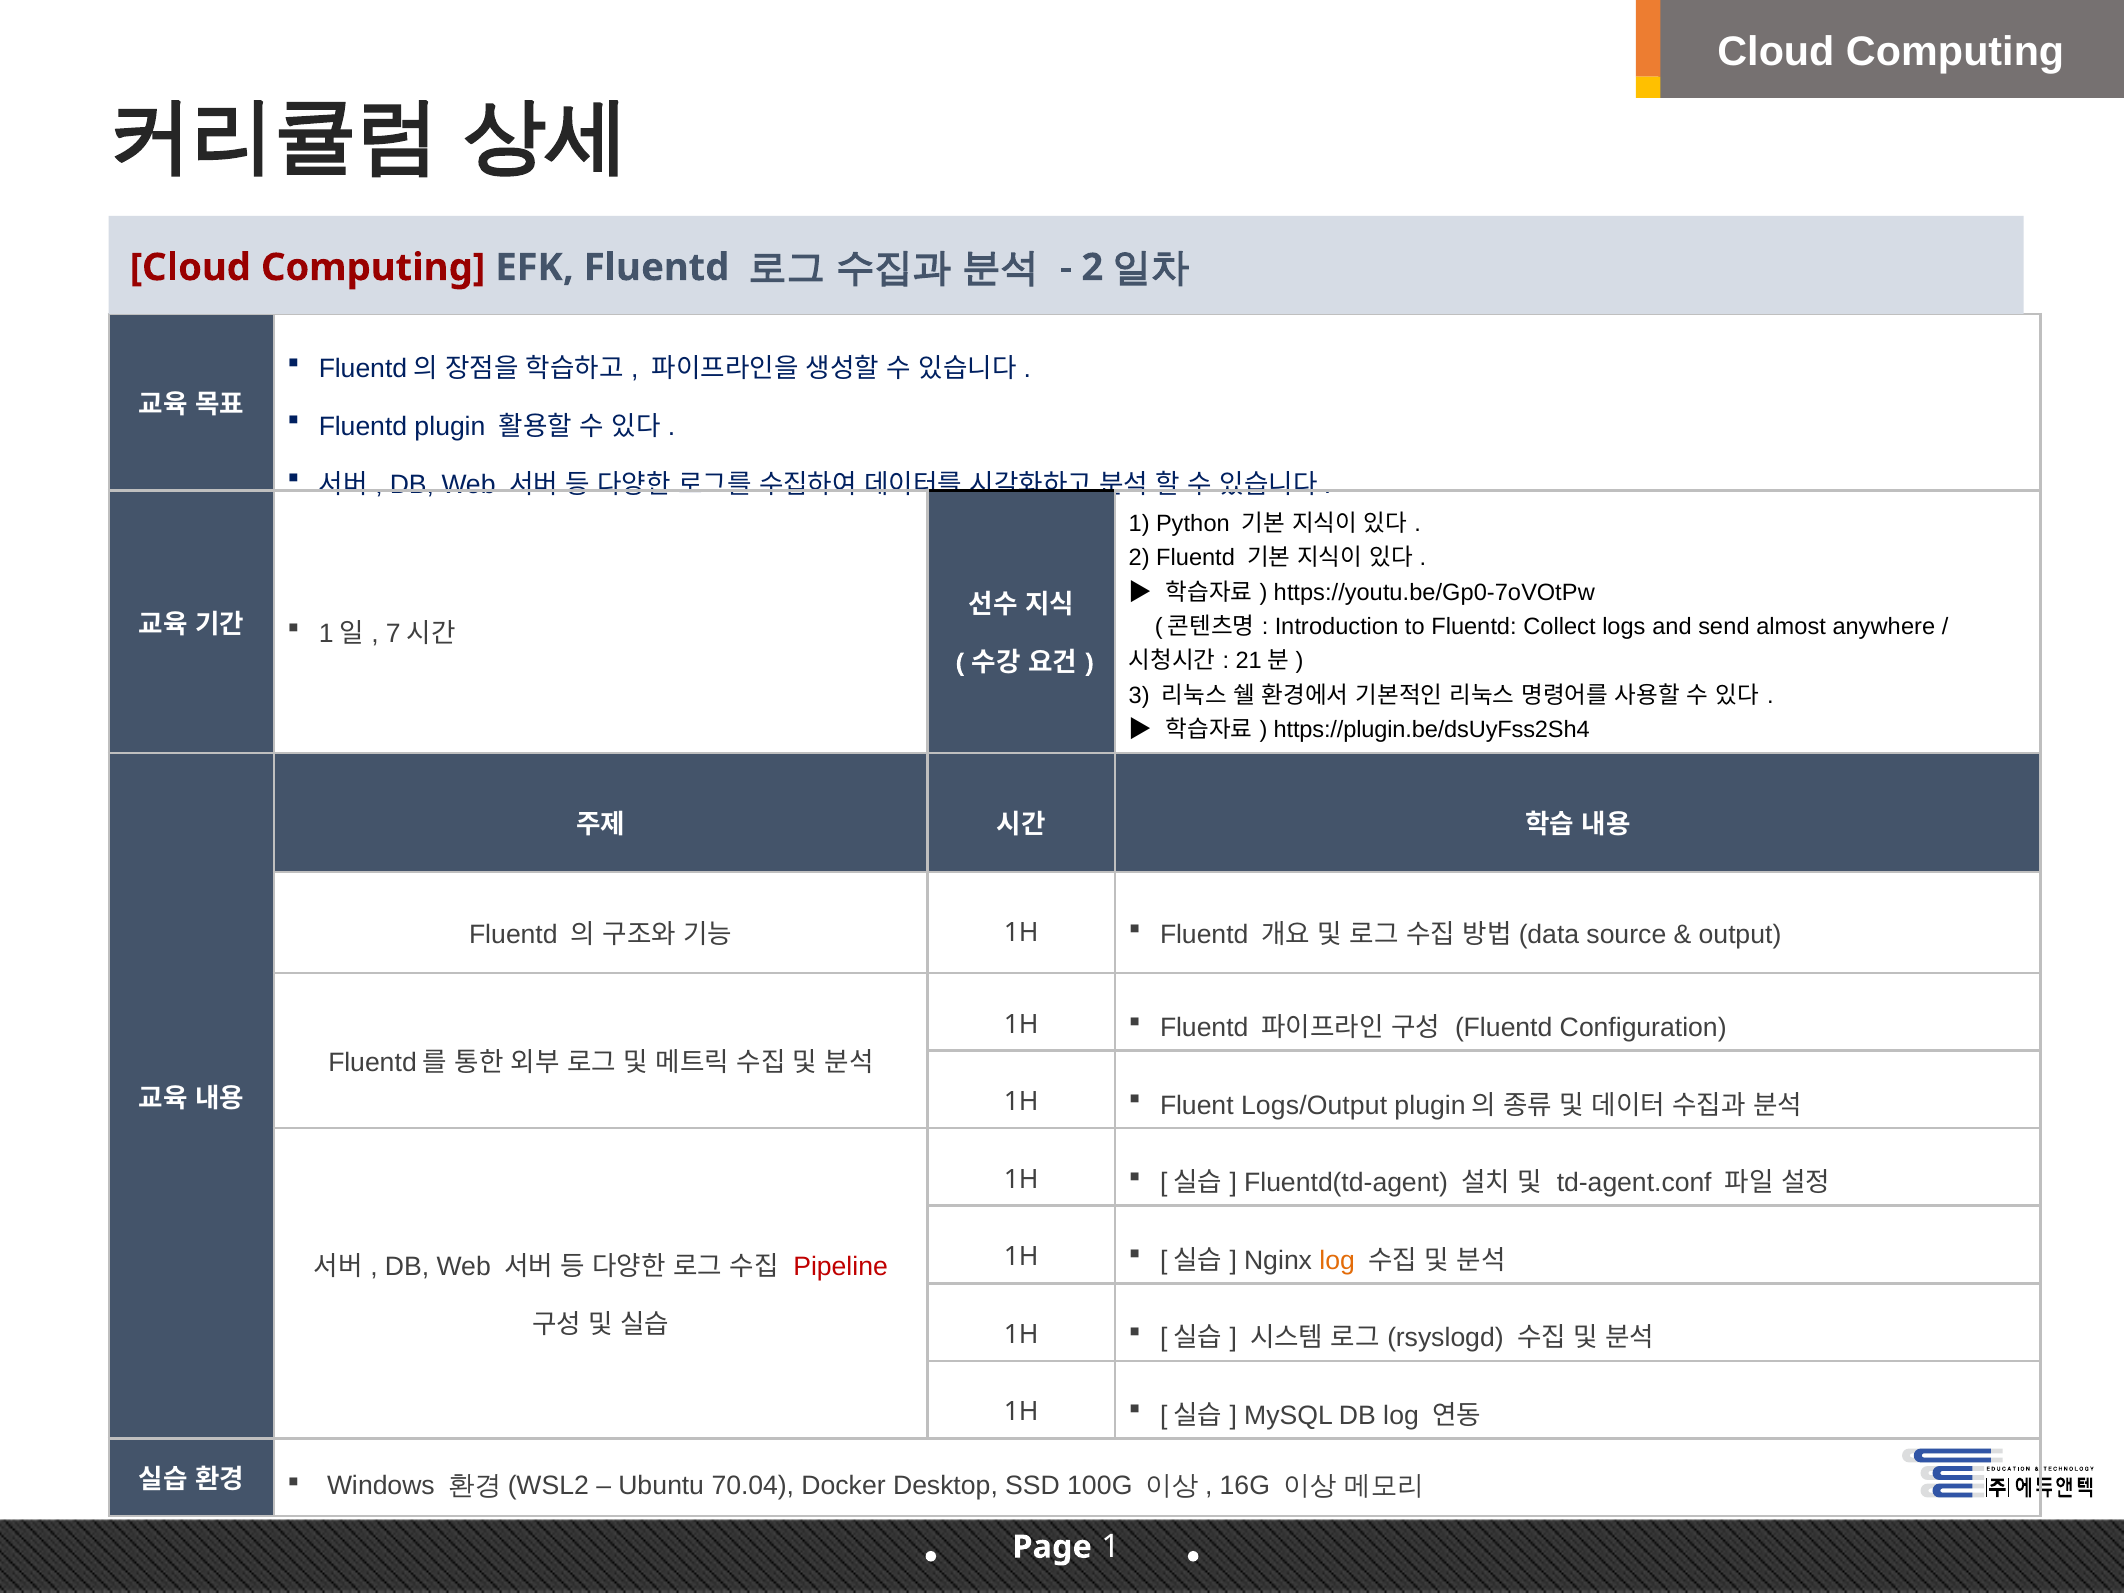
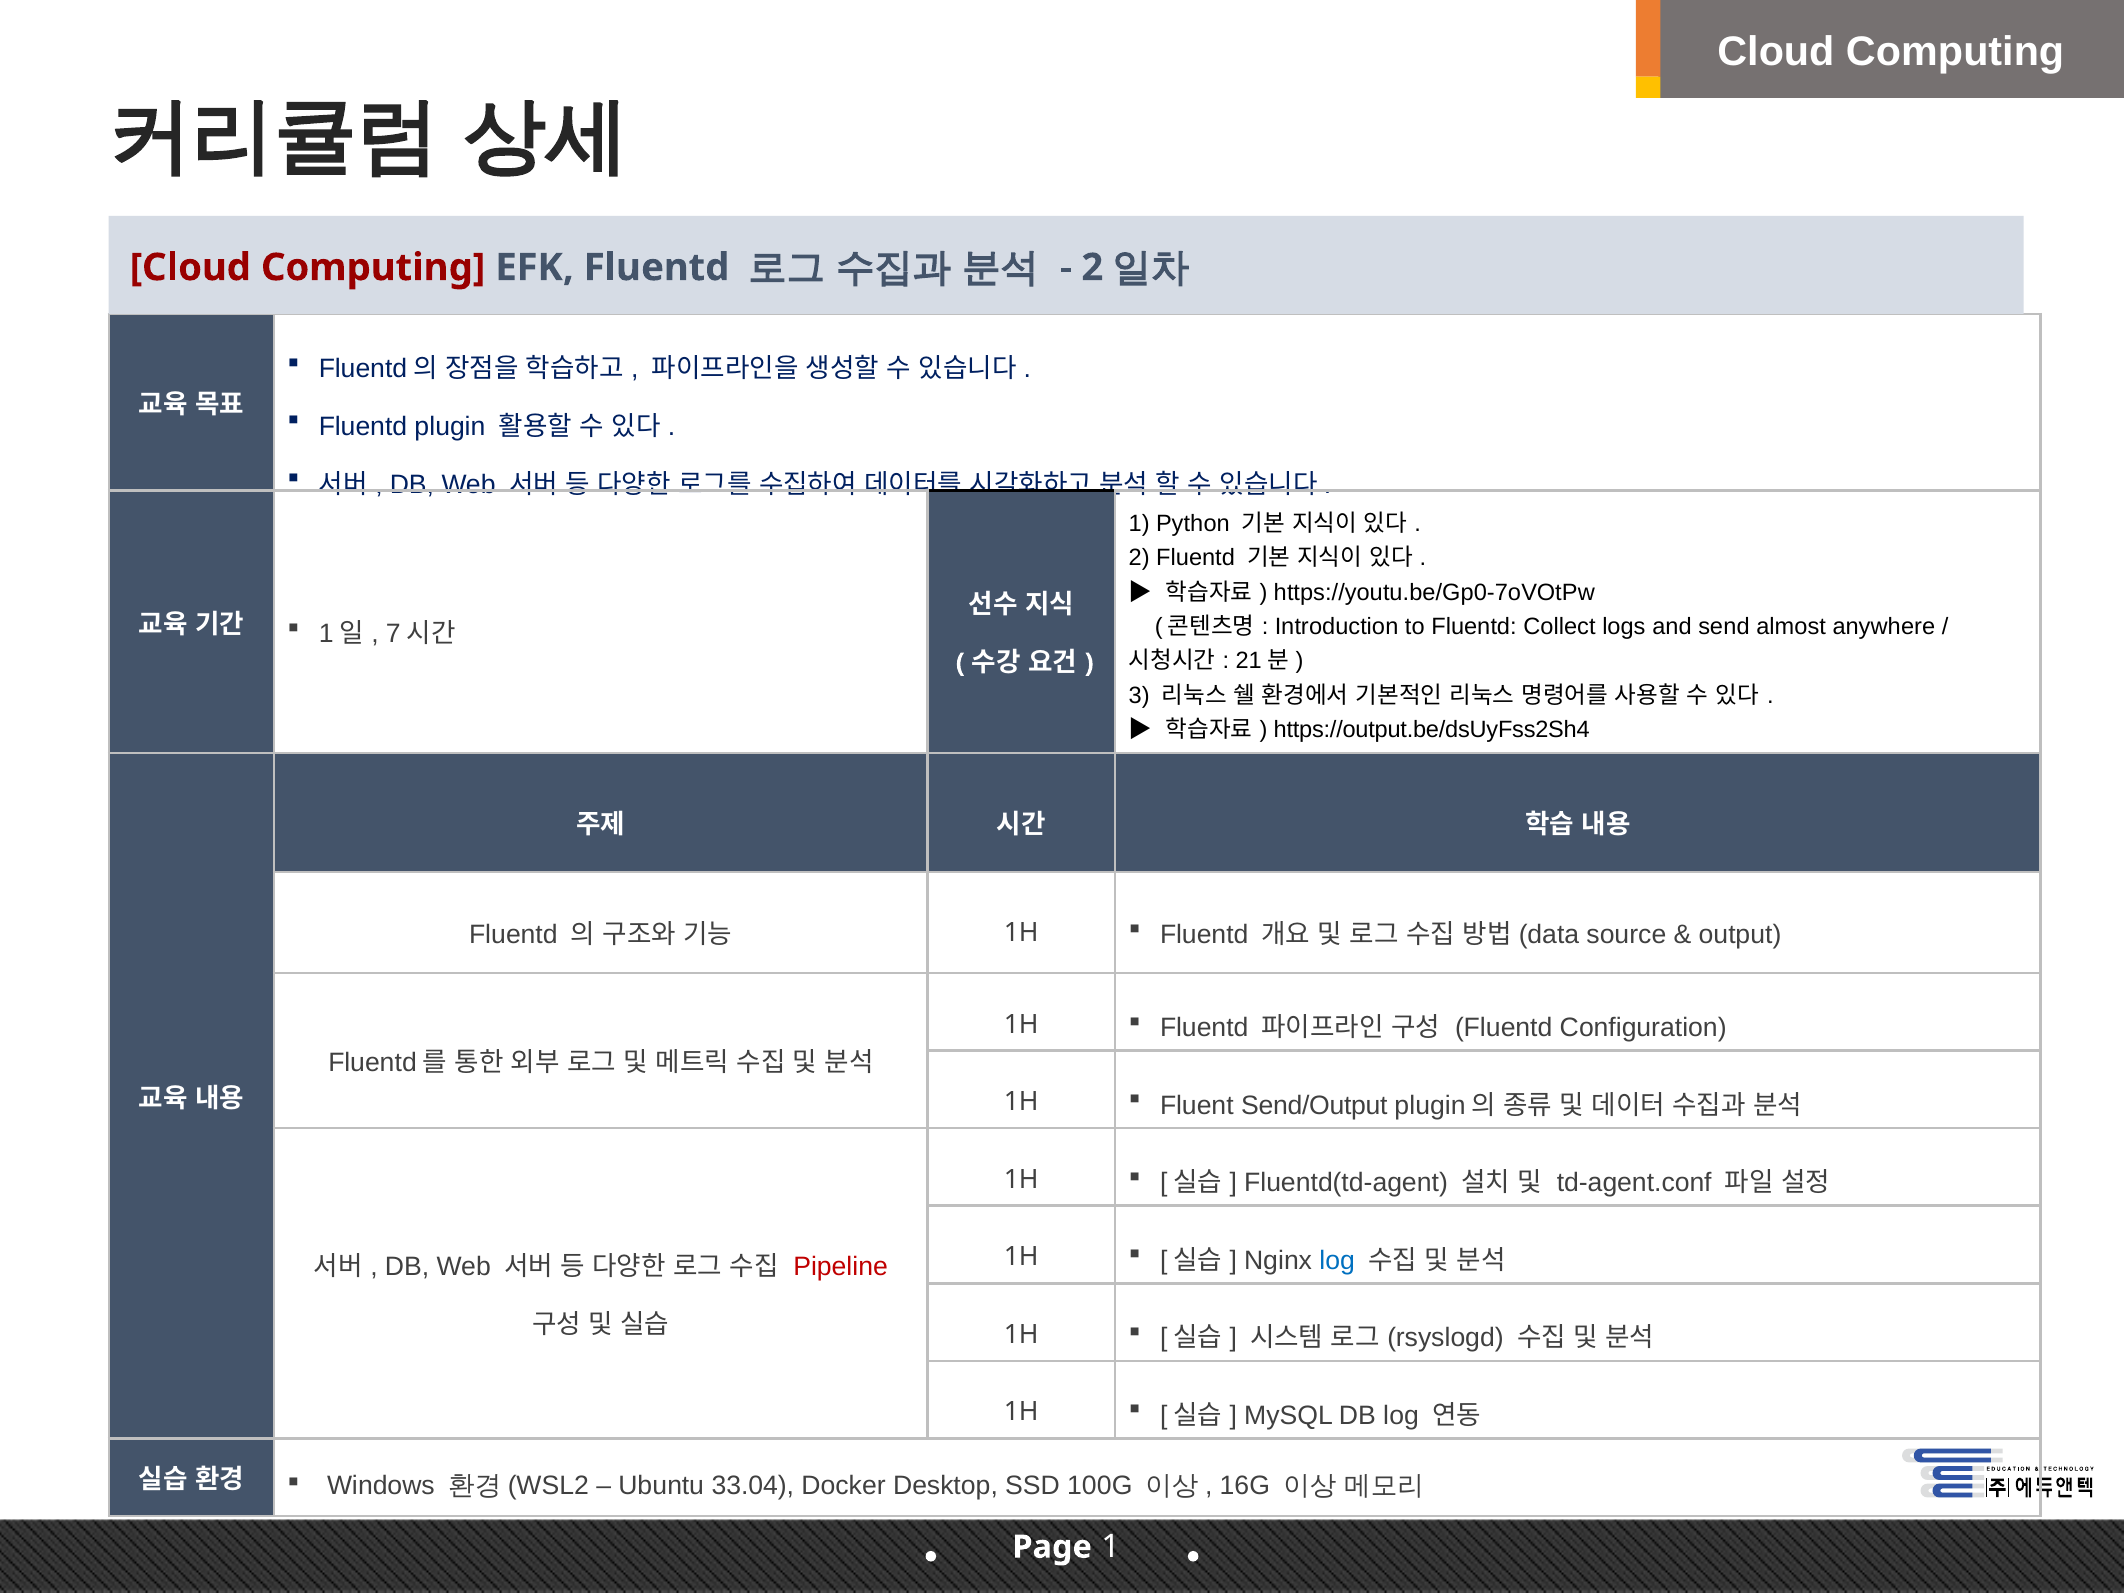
https://plugin.be/dsUyFss2Sh4: https://plugin.be/dsUyFss2Sh4 -> https://output.be/dsUyFss2Sh4
Logs/Output: Logs/Output -> Send/Output
log at (1337, 1260) colour: orange -> blue
70.04: 70.04 -> 33.04
